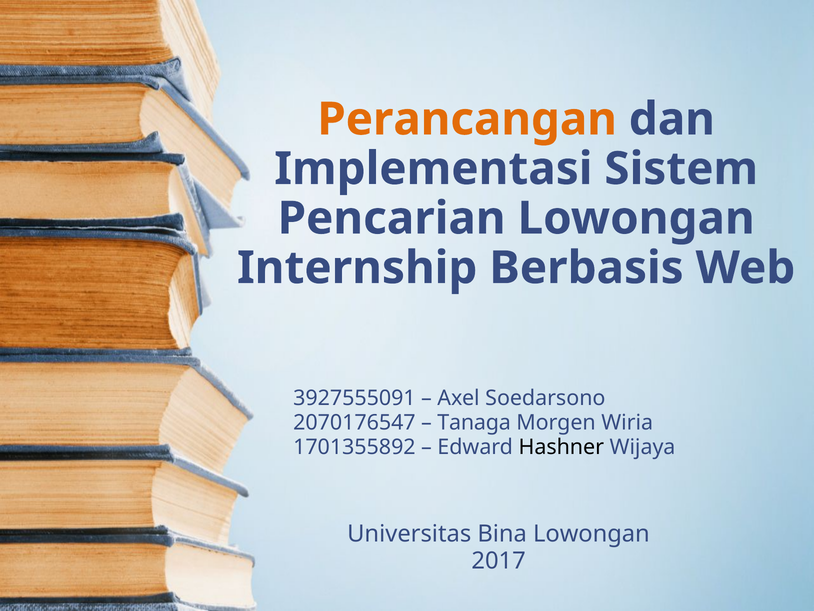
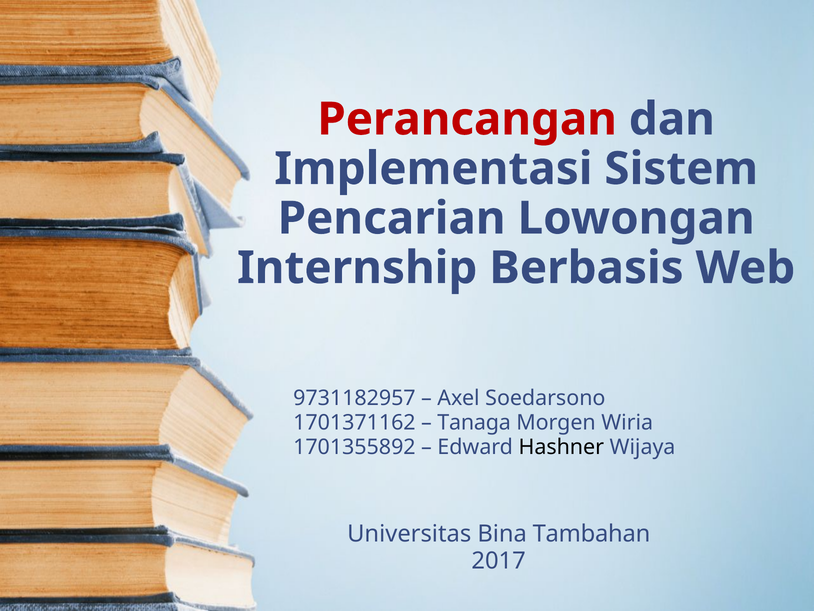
Perancangan colour: orange -> red
3927555091: 3927555091 -> 9731182957
2070176547: 2070176547 -> 1701371162
Bina Lowongan: Lowongan -> Tambahan
